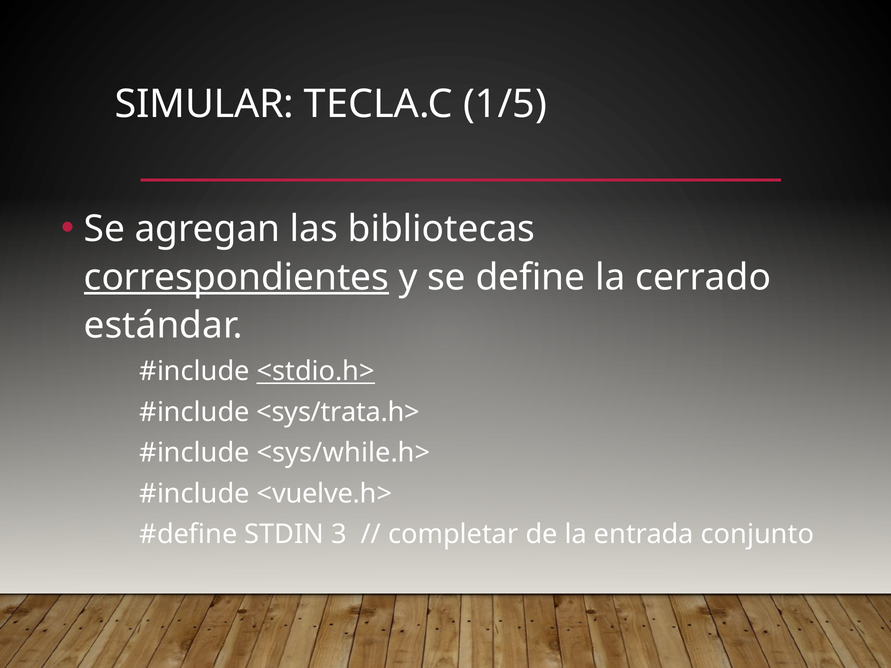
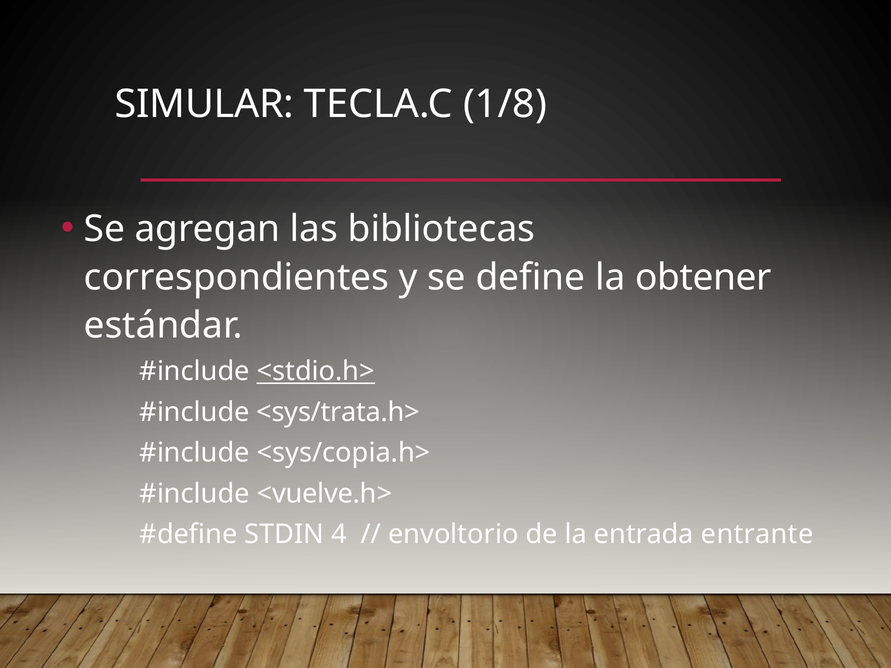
1/5: 1/5 -> 1/8
correspondientes underline: present -> none
cerrado: cerrado -> obtener
<sys/while.h>: <sys/while.h> -> <sys/copia.h>
3: 3 -> 4
completar: completar -> envoltorio
conjunto: conjunto -> entrante
